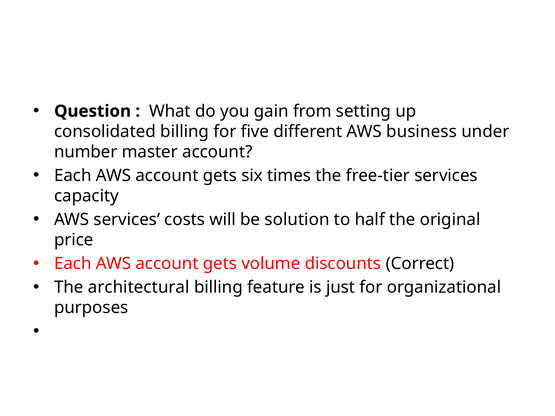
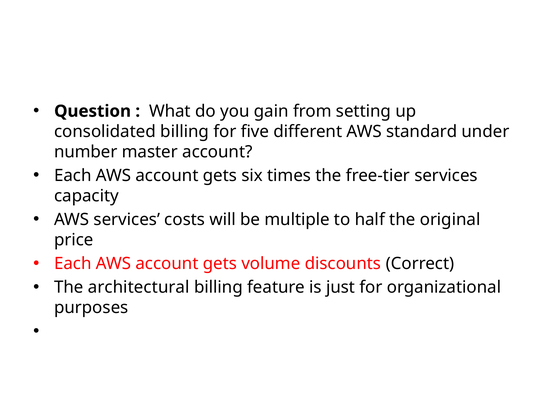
business: business -> standard
solution: solution -> multiple
